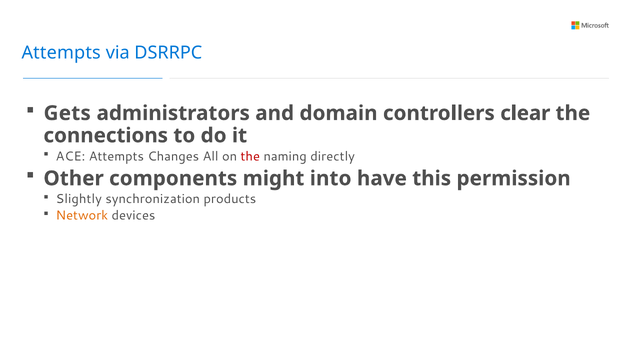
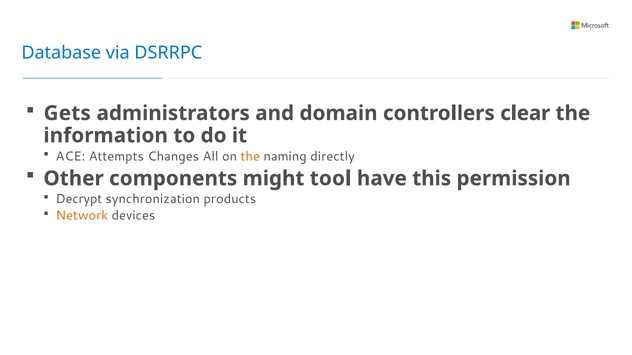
Attempts at (61, 53): Attempts -> Database
connections: connections -> information
the at (250, 156) colour: red -> orange
into: into -> tool
Slightly: Slightly -> Decrypt
